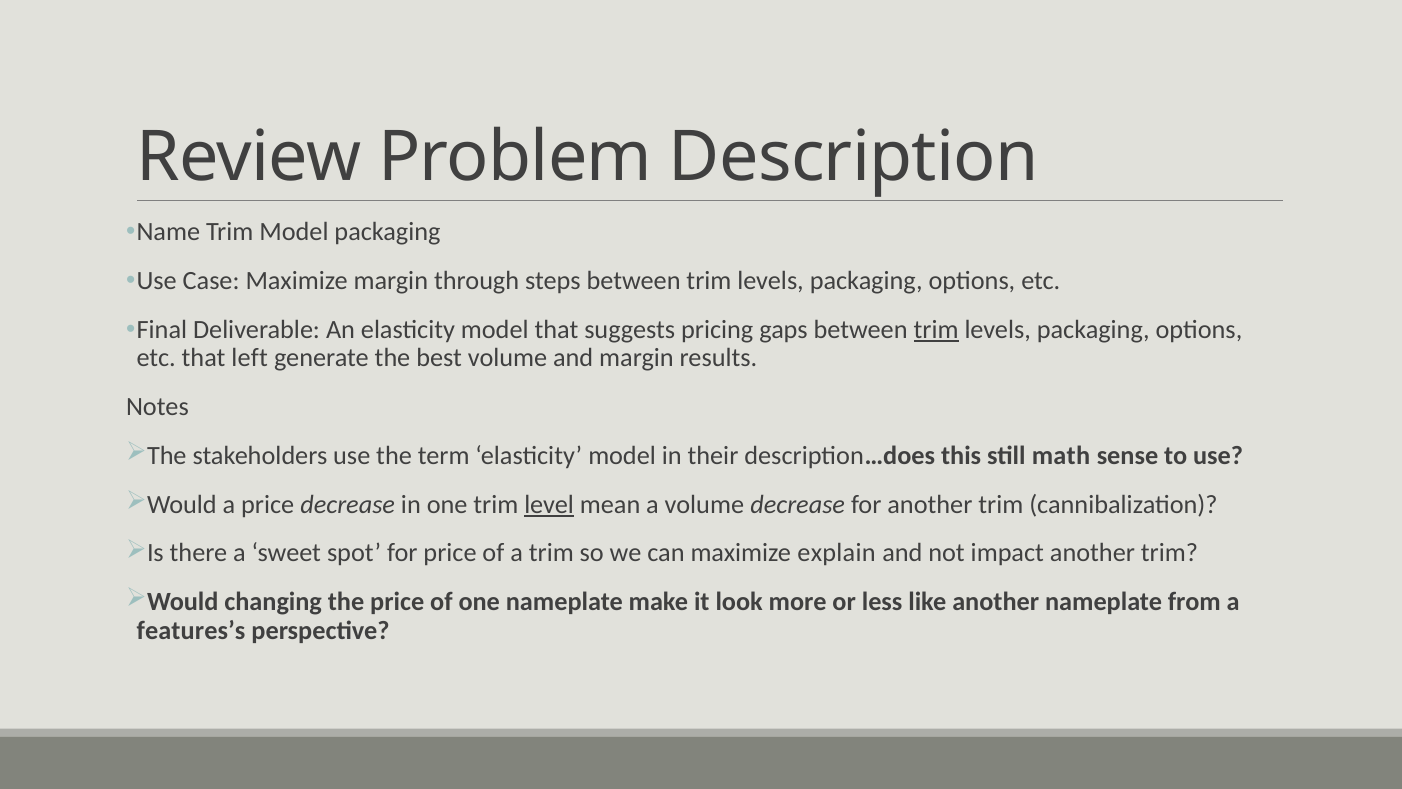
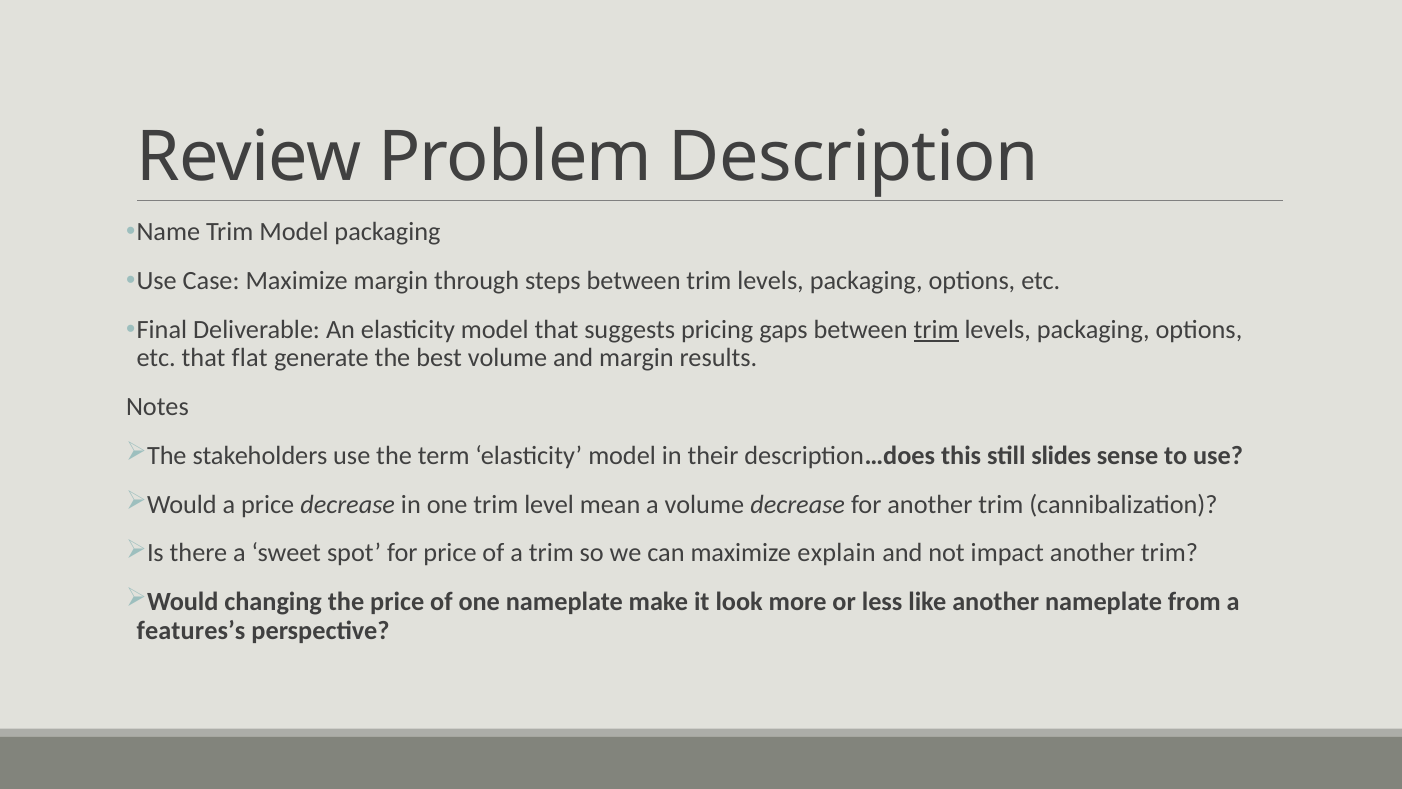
left: left -> flat
math: math -> slides
level underline: present -> none
